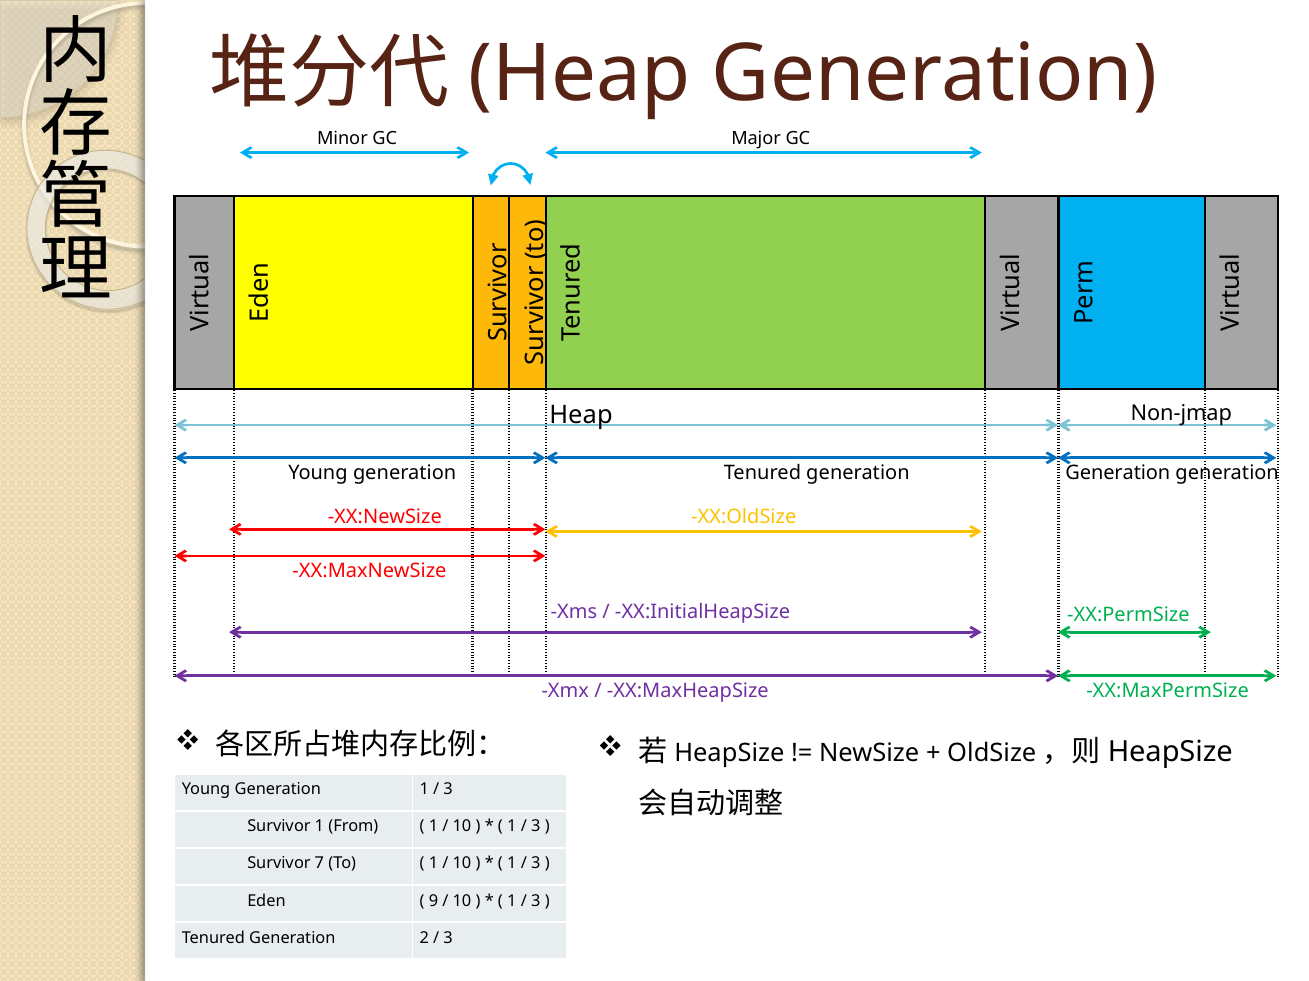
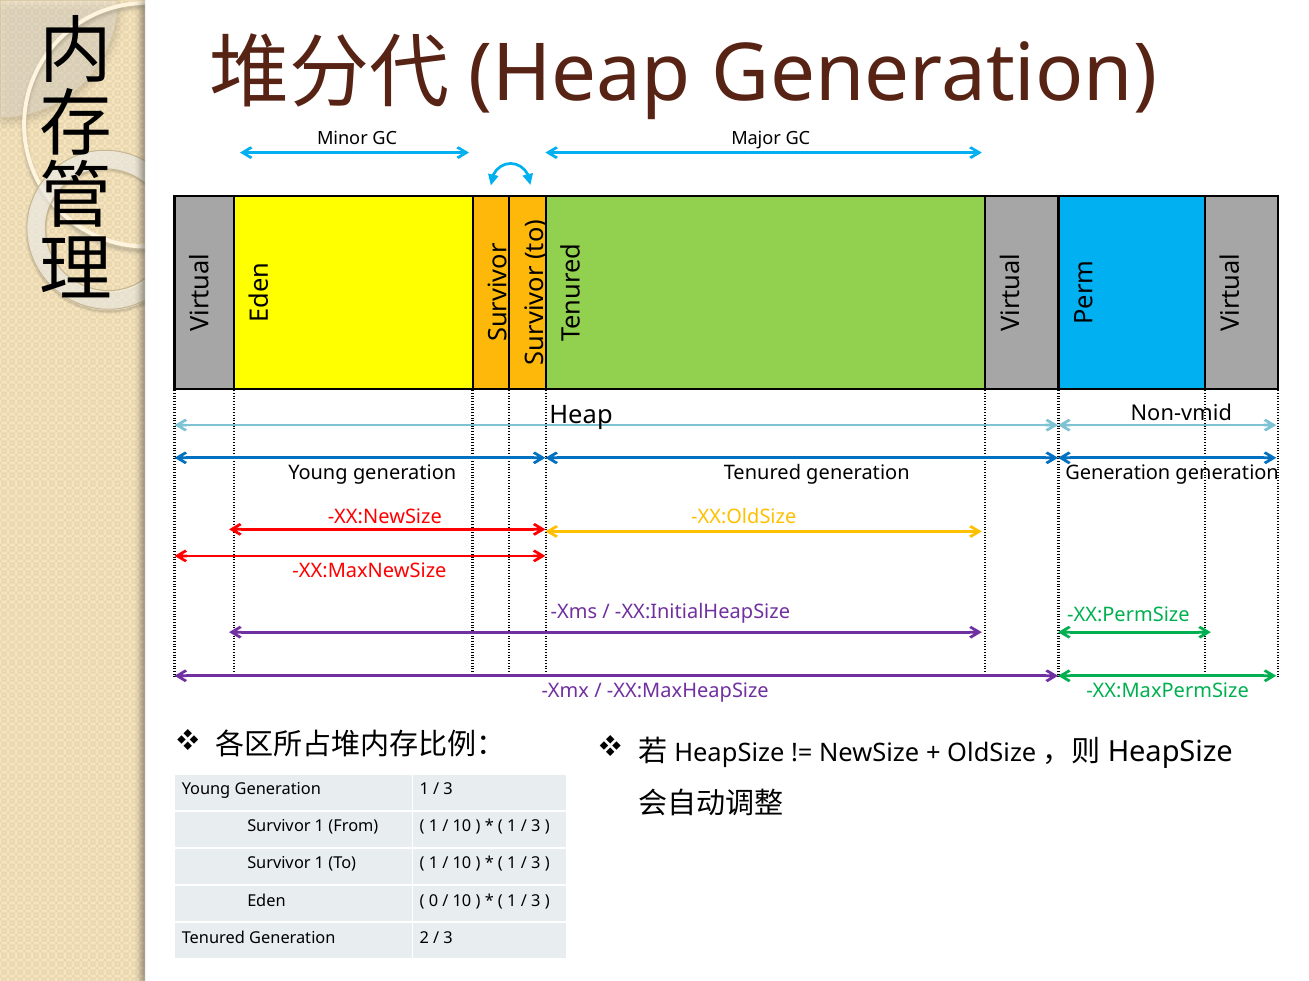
Non-jmap: Non-jmap -> Non-vmid
7 at (319, 864): 7 -> 1
9: 9 -> 0
